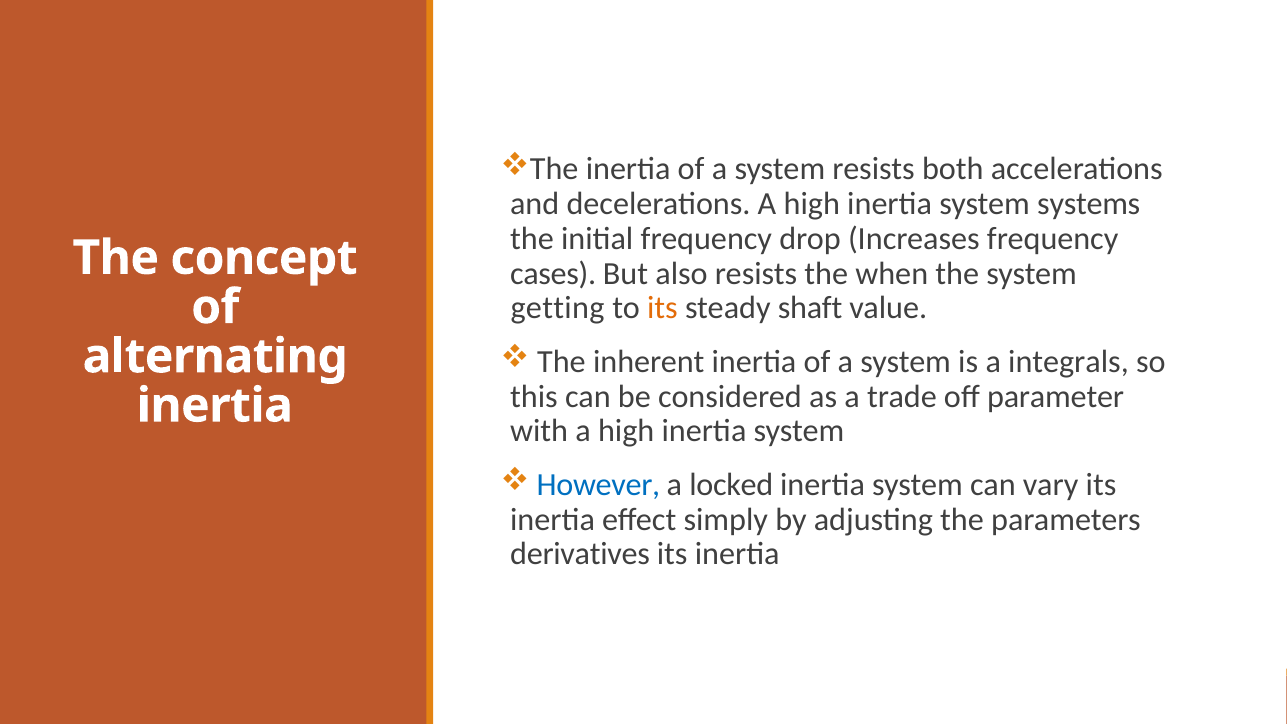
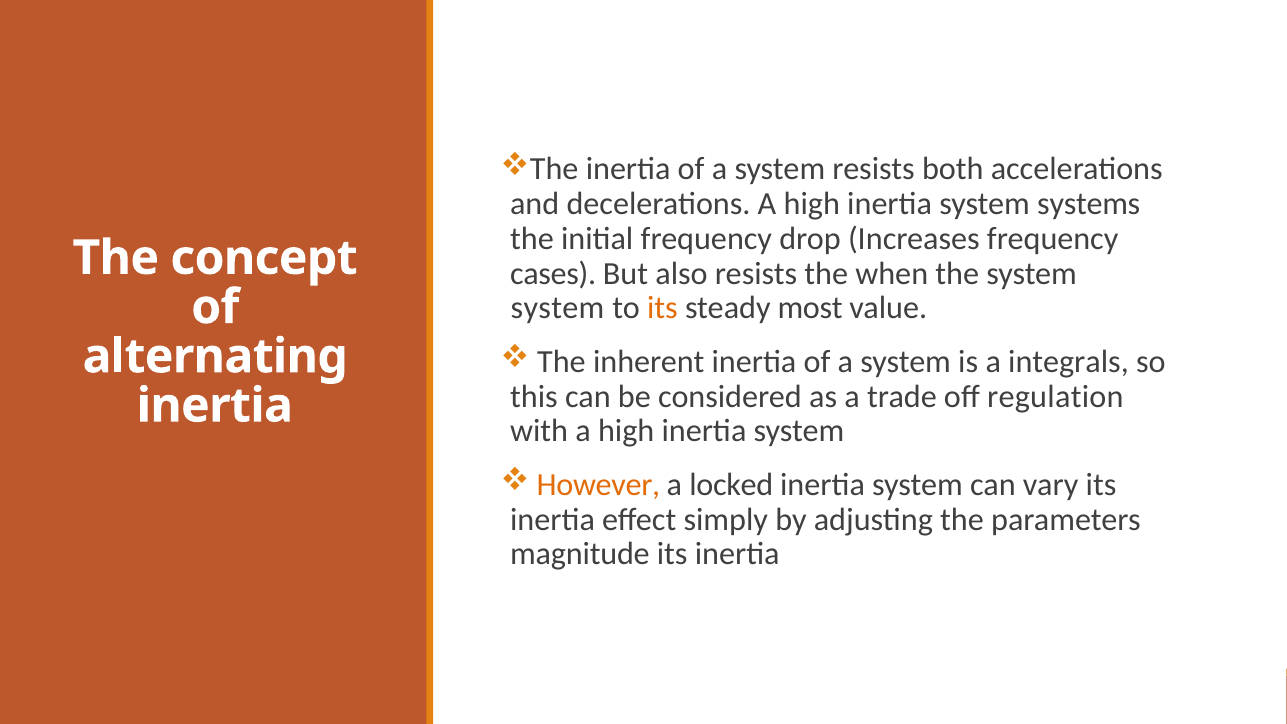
getting at (557, 308): getting -> system
shaft: shaft -> most
parameter: parameter -> regulation
However colour: blue -> orange
derivatives: derivatives -> magnitude
